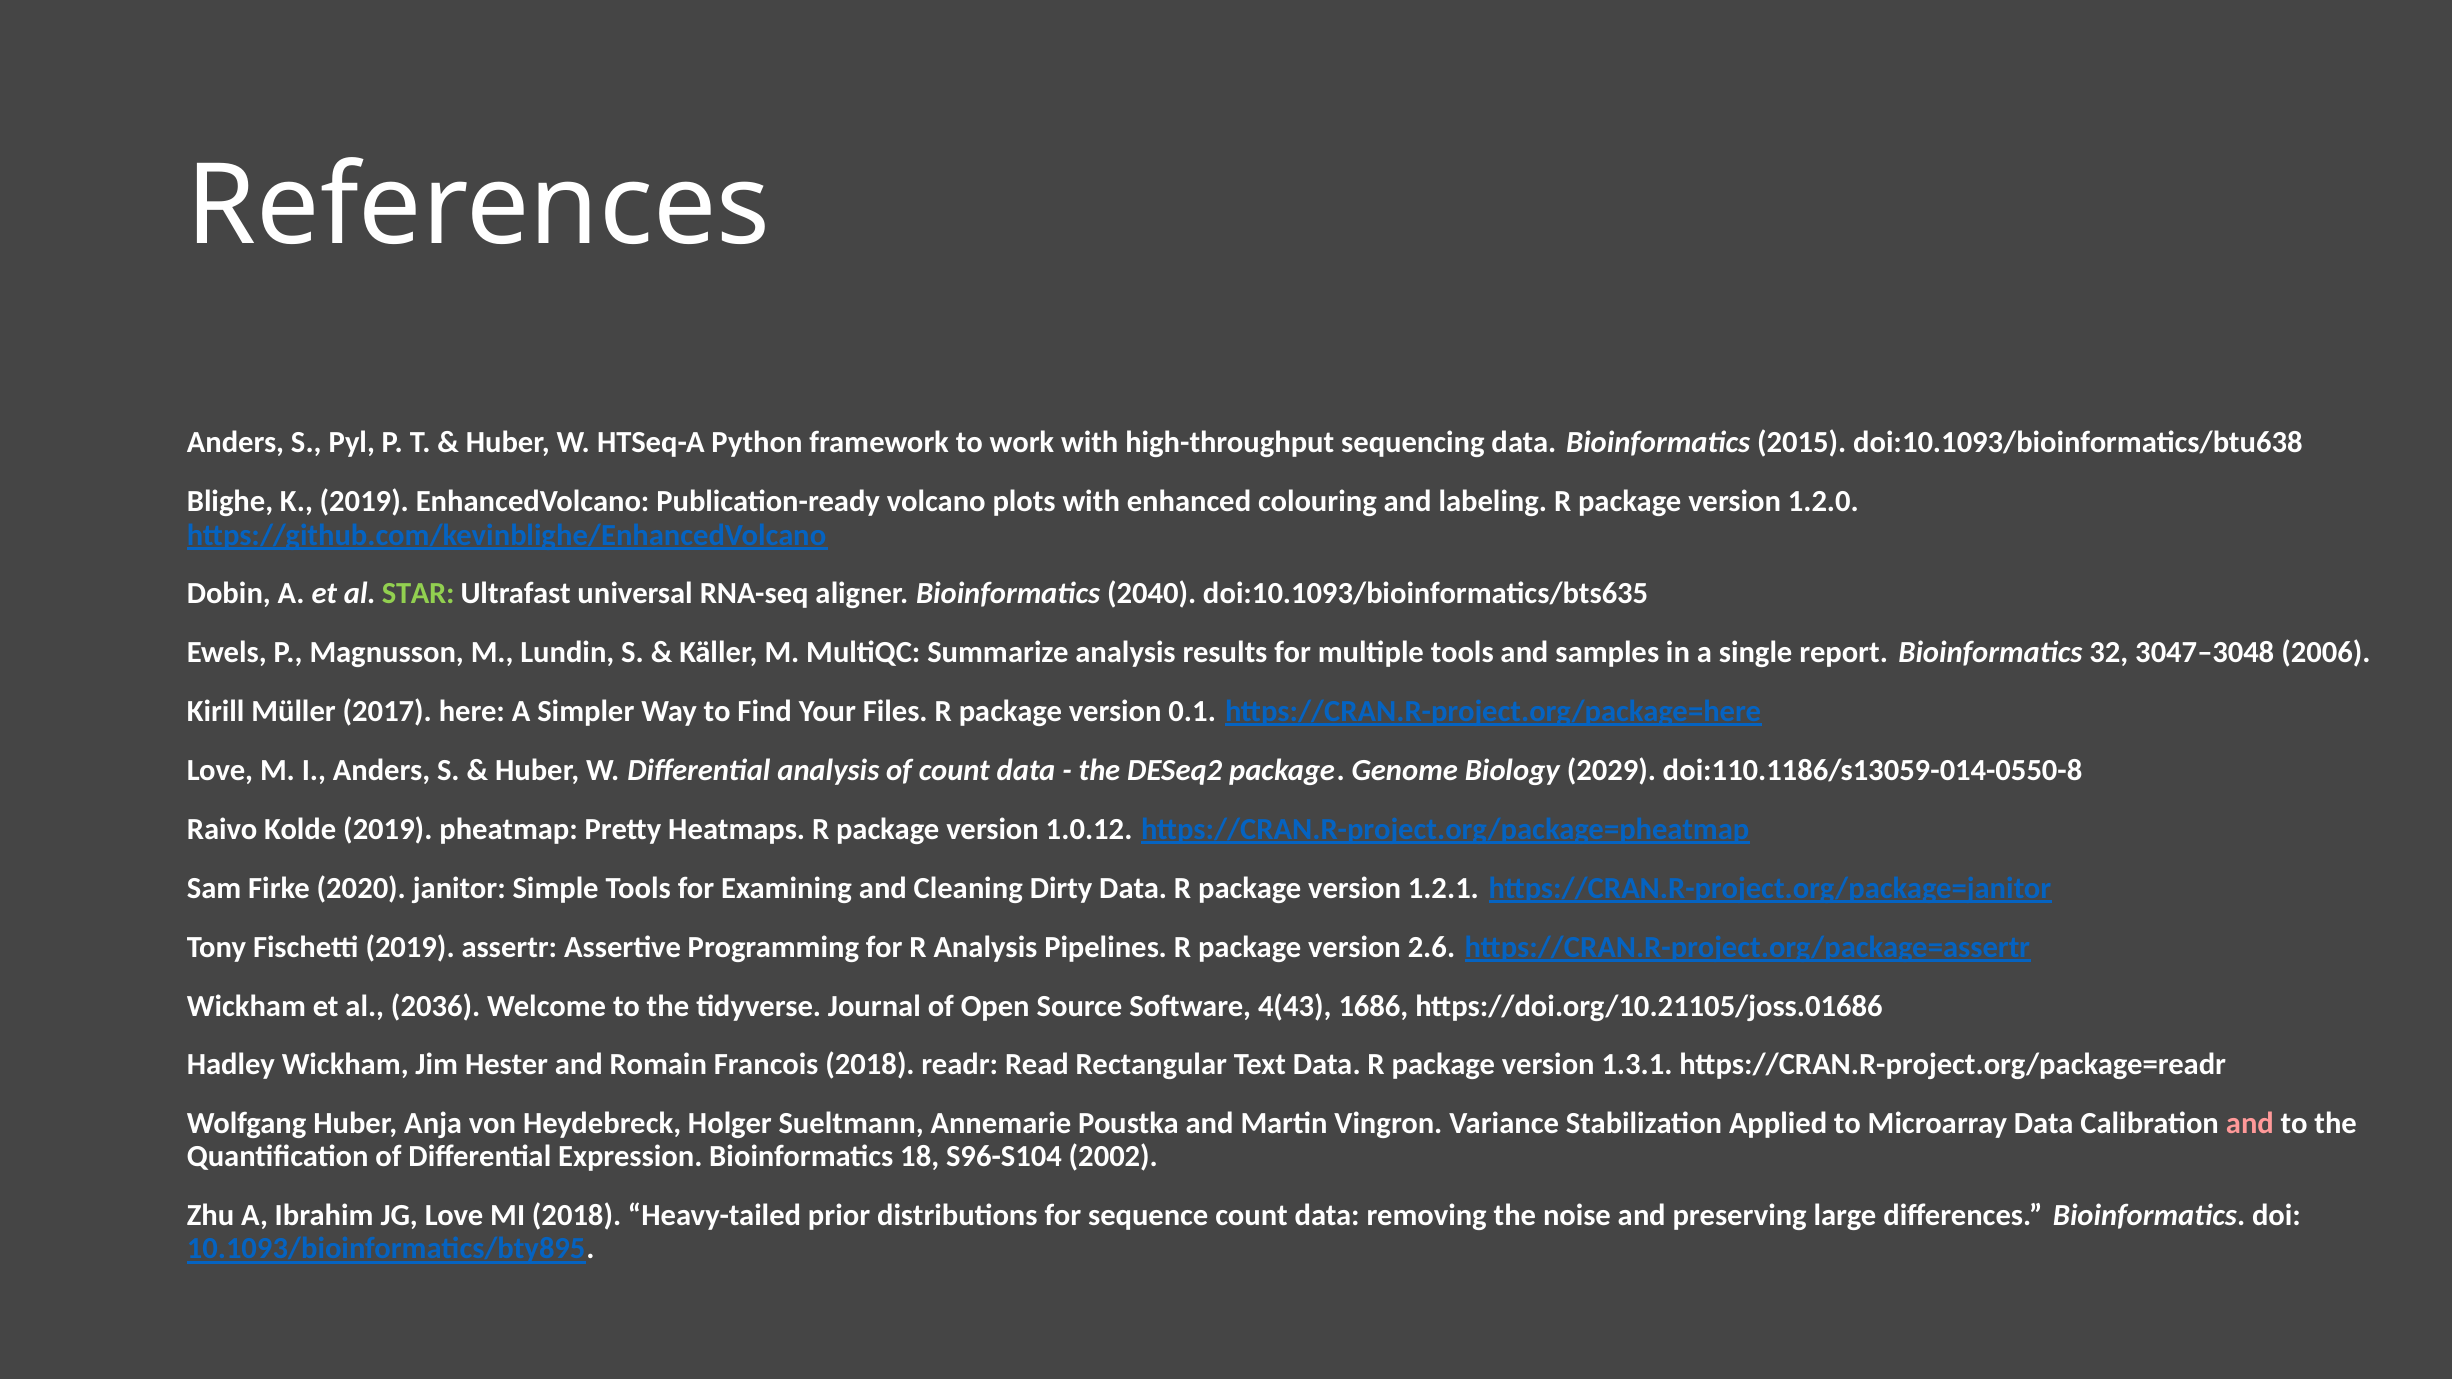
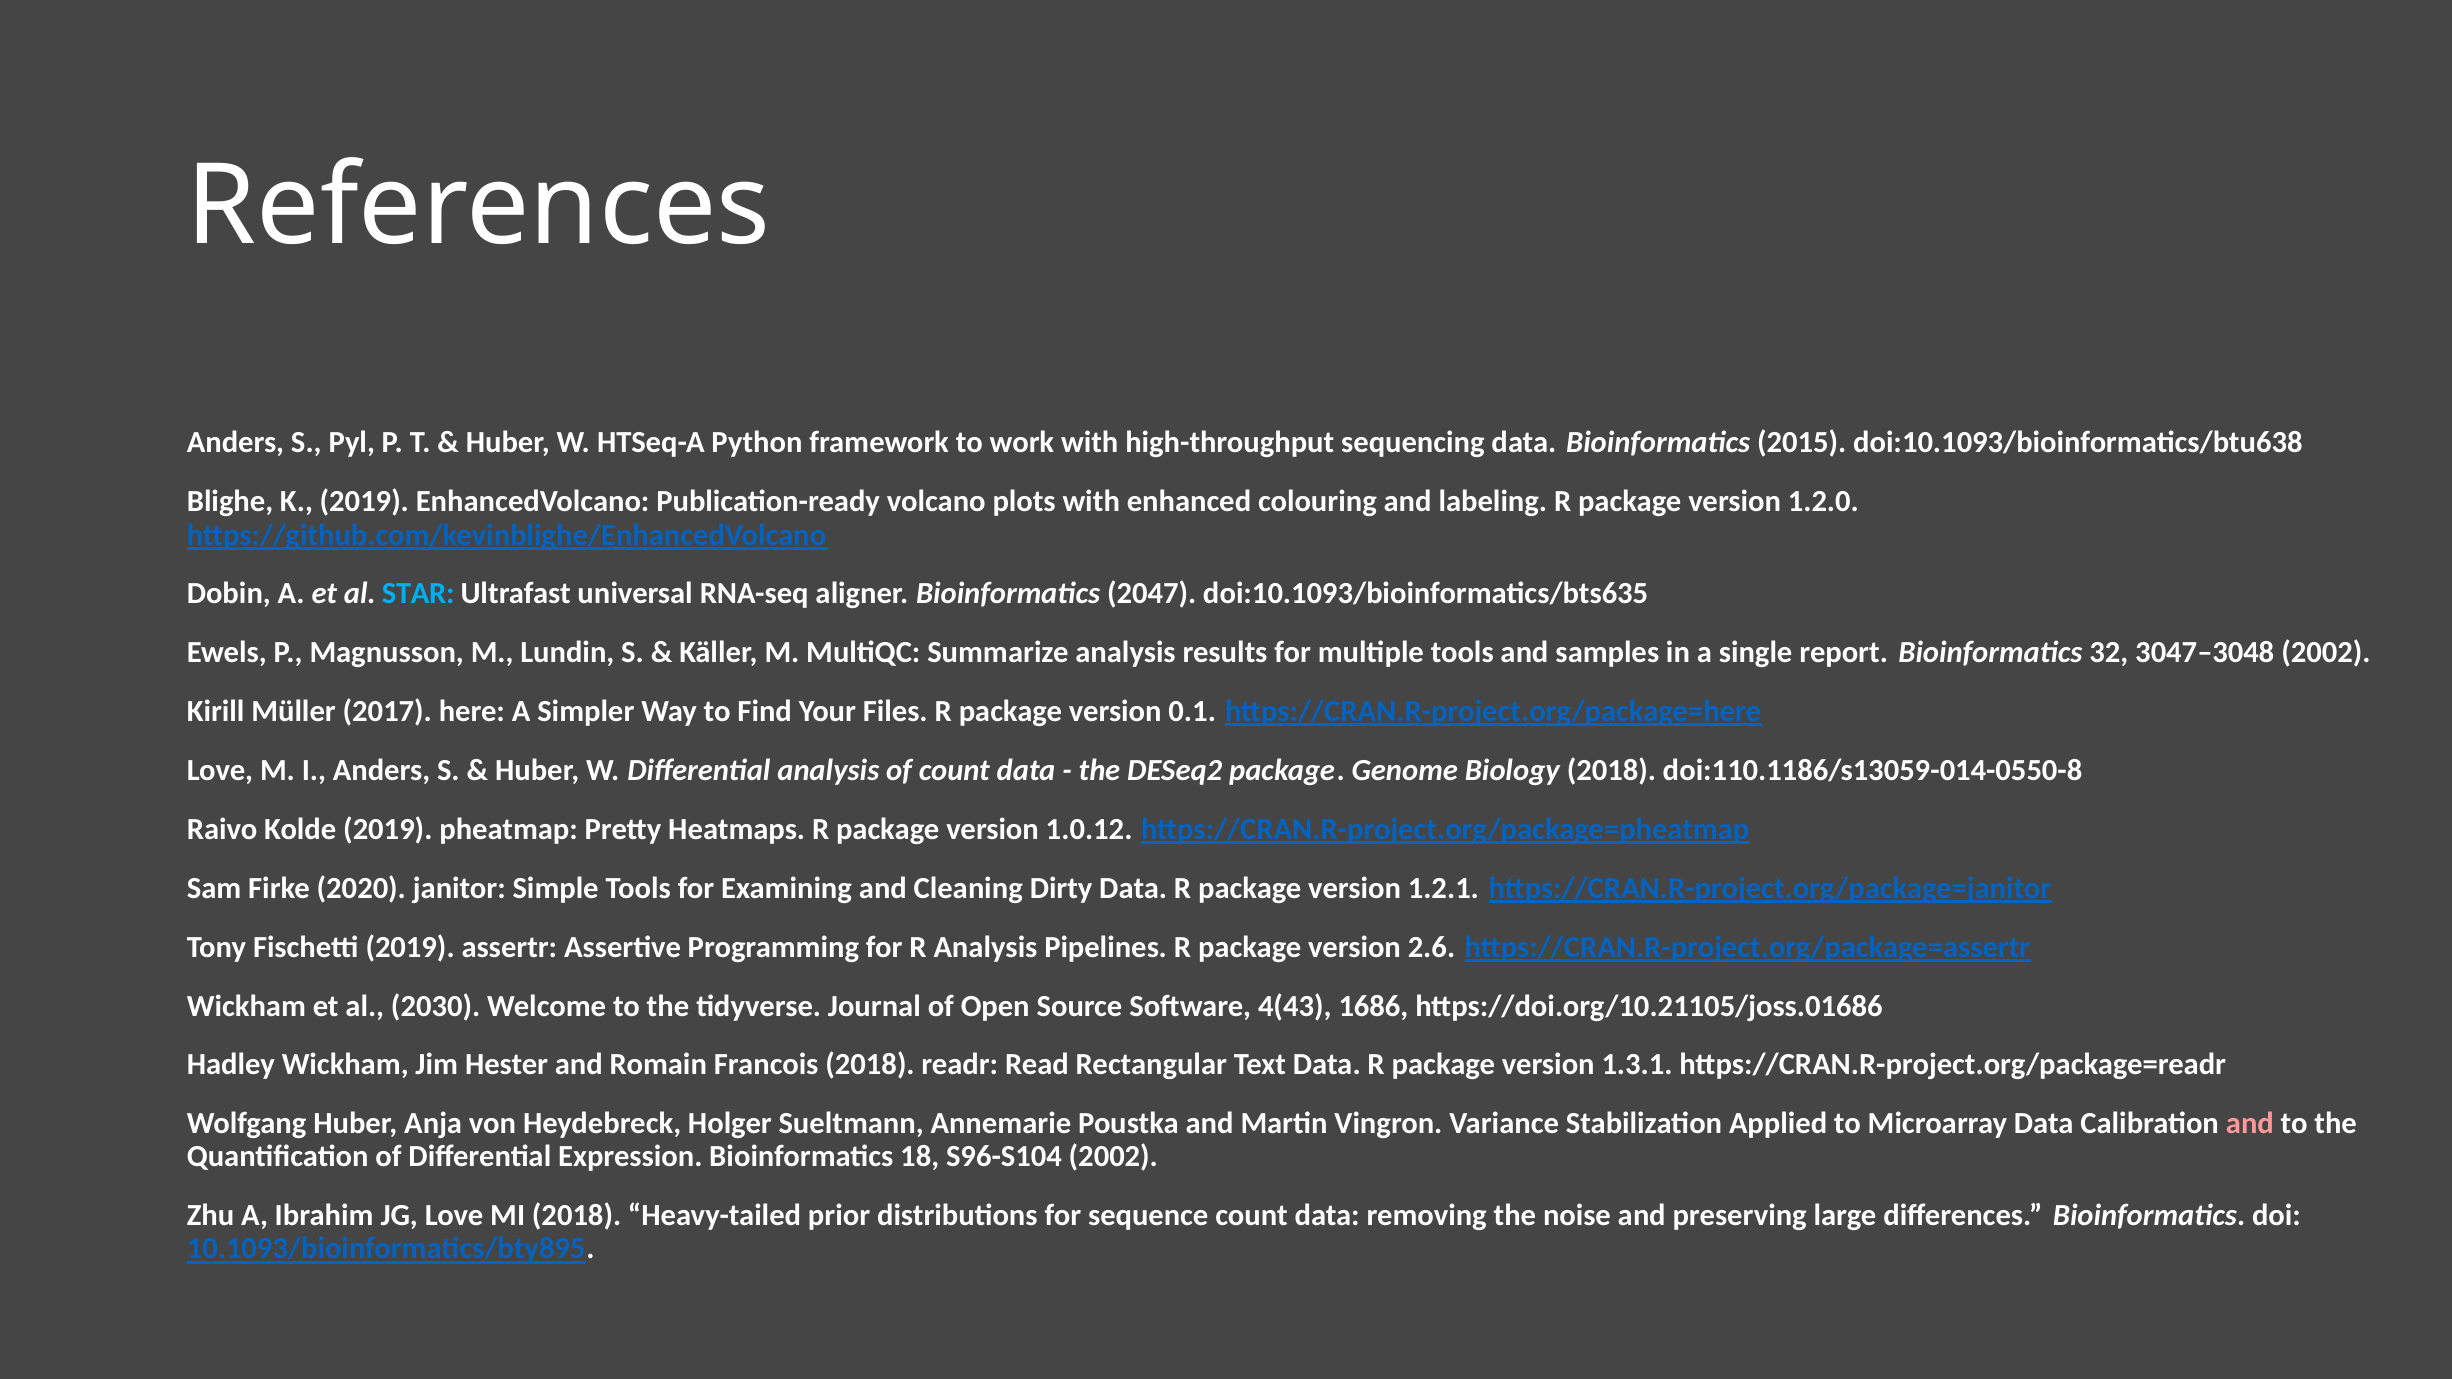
STAR colour: light green -> light blue
2040: 2040 -> 2047
3047–3048 2006: 2006 -> 2002
Biology 2029: 2029 -> 2018
2036: 2036 -> 2030
